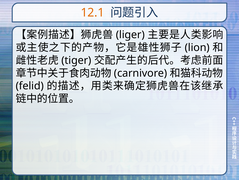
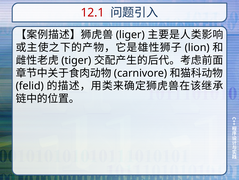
12.1 colour: orange -> red
